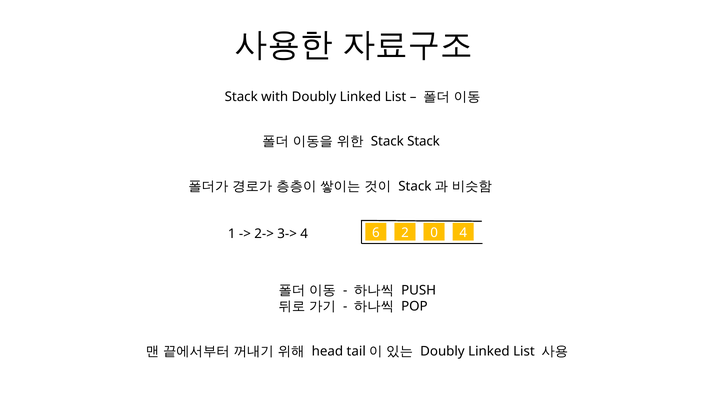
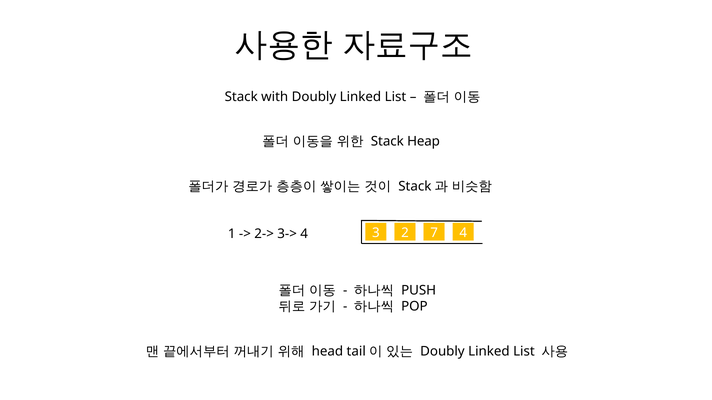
Stack Stack: Stack -> Heap
6: 6 -> 3
0: 0 -> 7
